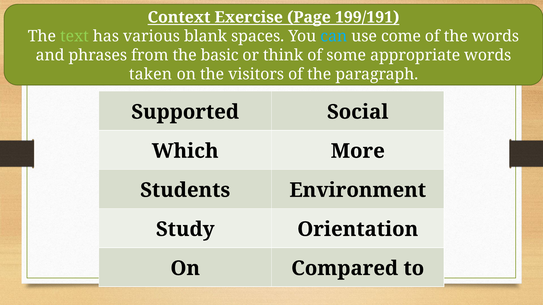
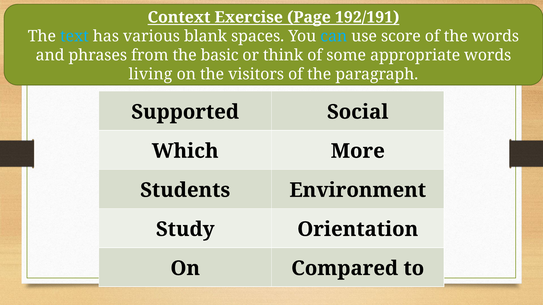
199/191: 199/191 -> 192/191
text colour: light green -> light blue
come: come -> score
taken: taken -> living
